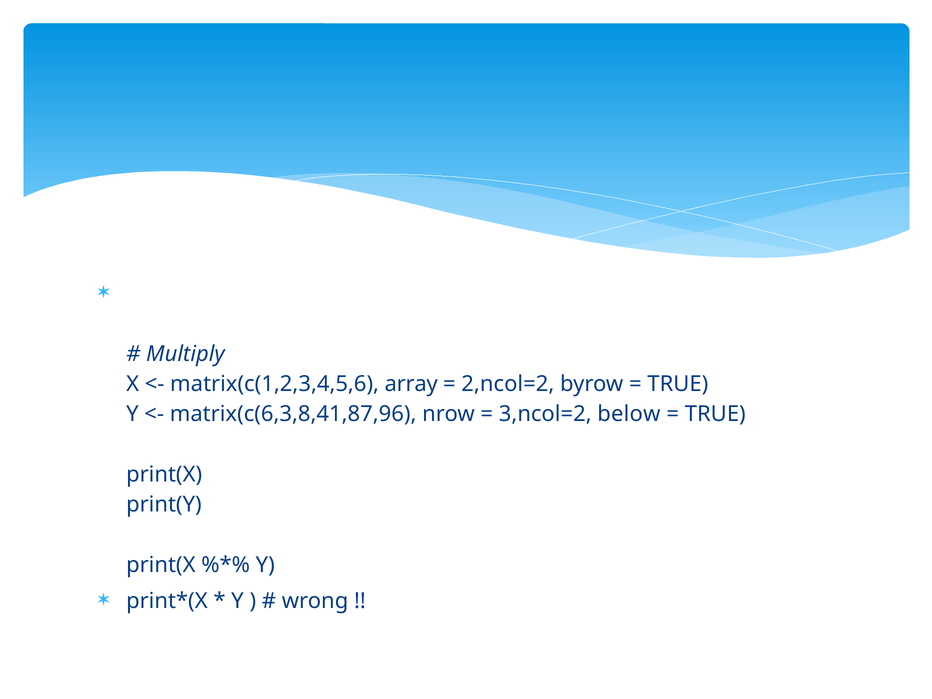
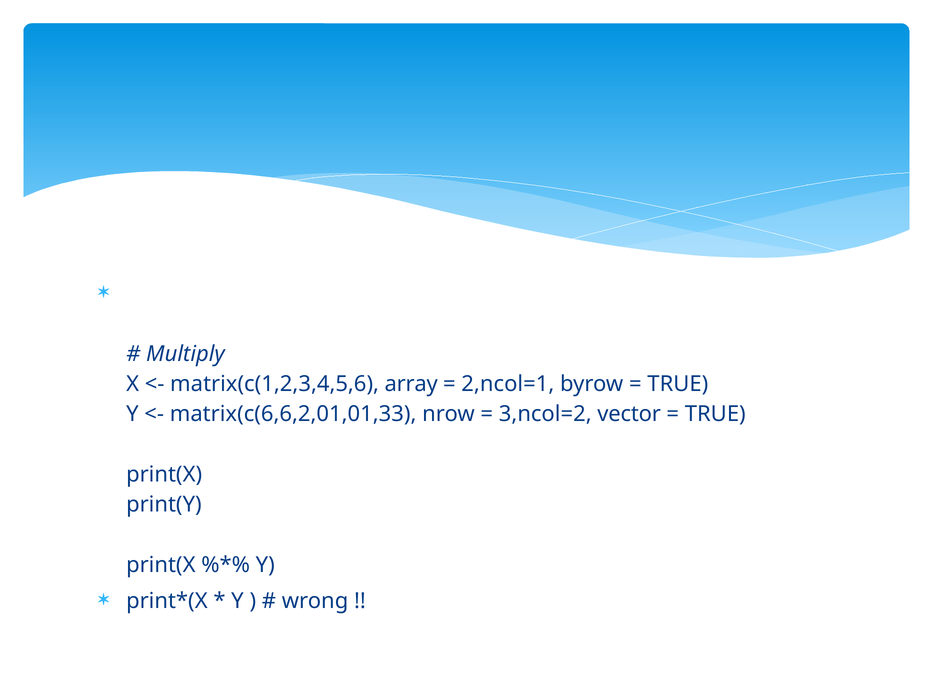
2,ncol=2: 2,ncol=2 -> 2,ncol=1
matrix(c(6,3,8,41,87,96: matrix(c(6,3,8,41,87,96 -> matrix(c(6,6,2,01,01,33
below: below -> vector
